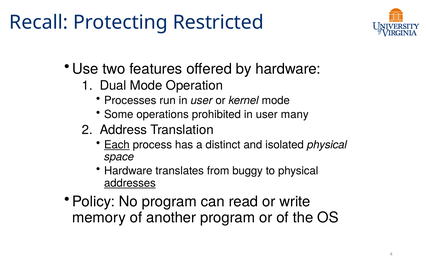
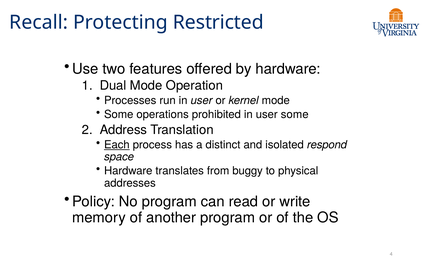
user many: many -> some
isolated physical: physical -> respond
addresses underline: present -> none
